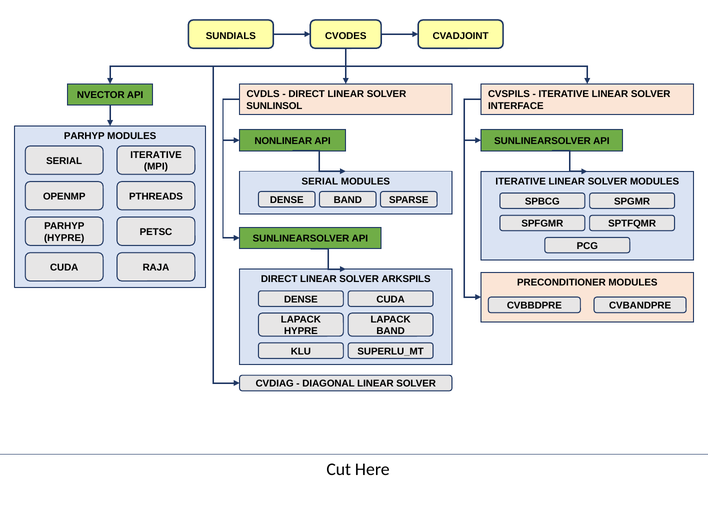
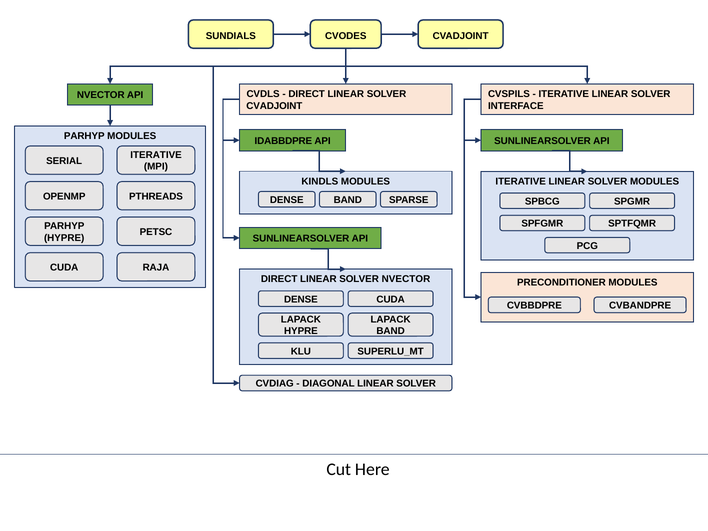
SUNLINSOL at (274, 106): SUNLINSOL -> CVADJOINT
NONLINEAR: NONLINEAR -> IDABBDPRE
SERIAL at (320, 181): SERIAL -> KINDLS
SOLVER ARKSPILS: ARKSPILS -> NVECTOR
